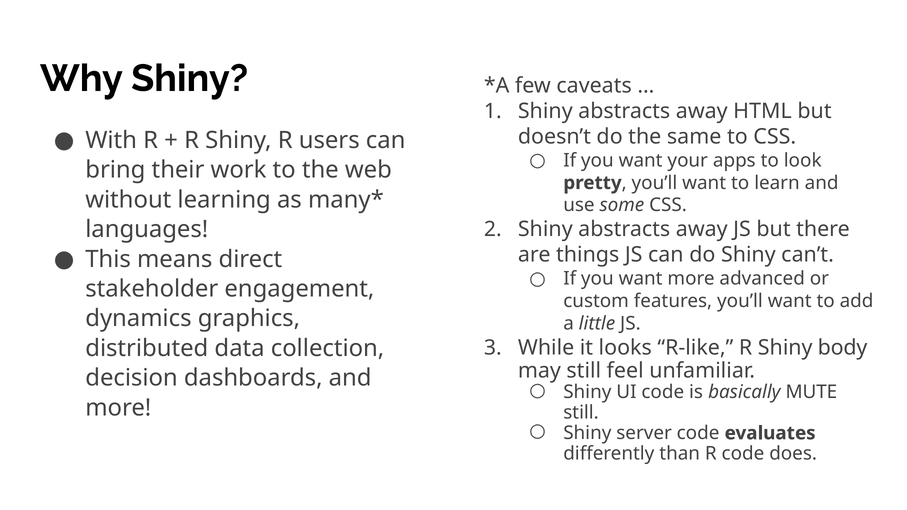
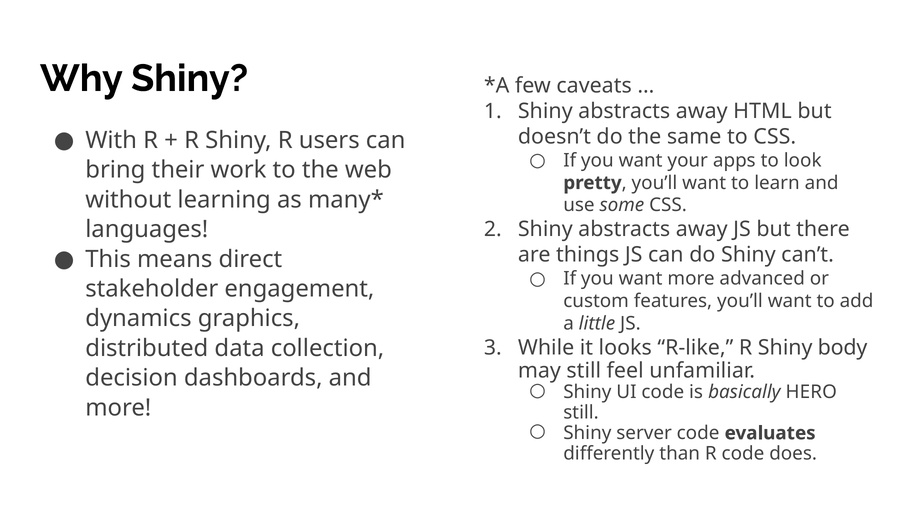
MUTE: MUTE -> HERO
